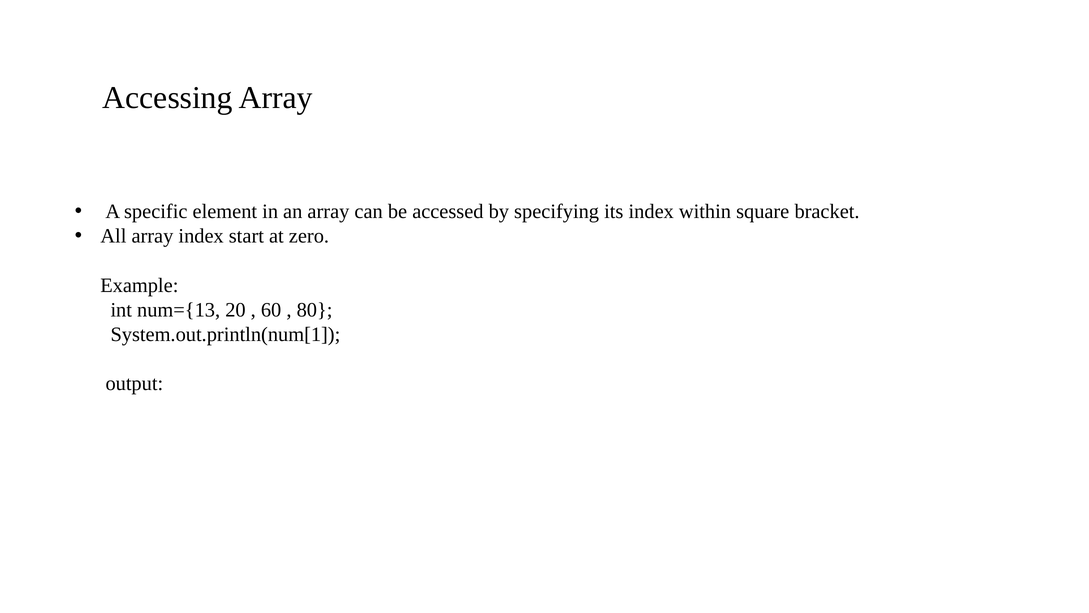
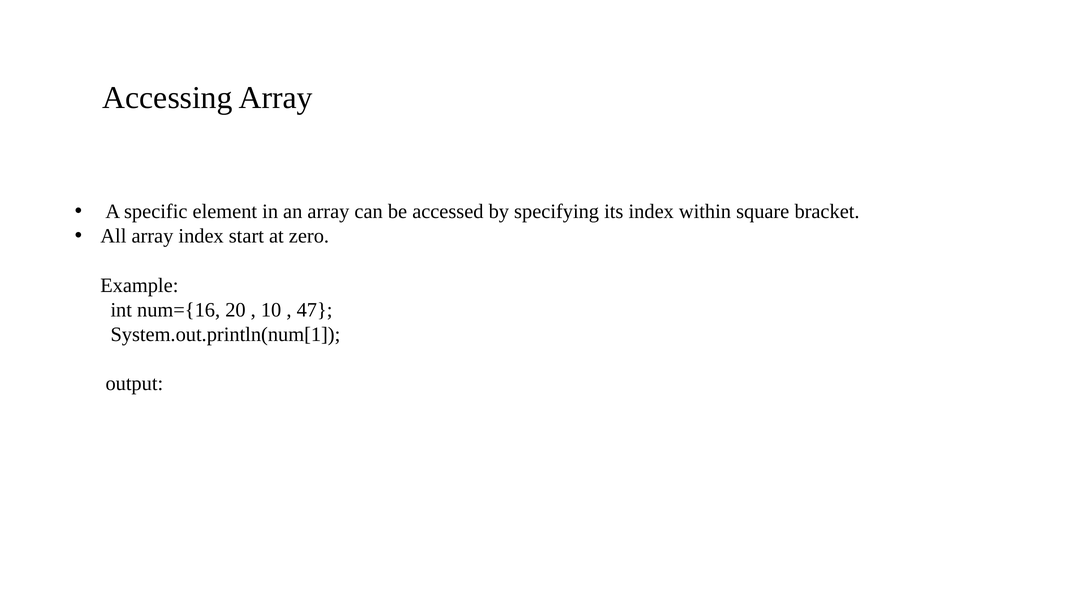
num={13: num={13 -> num={16
60: 60 -> 10
80: 80 -> 47
